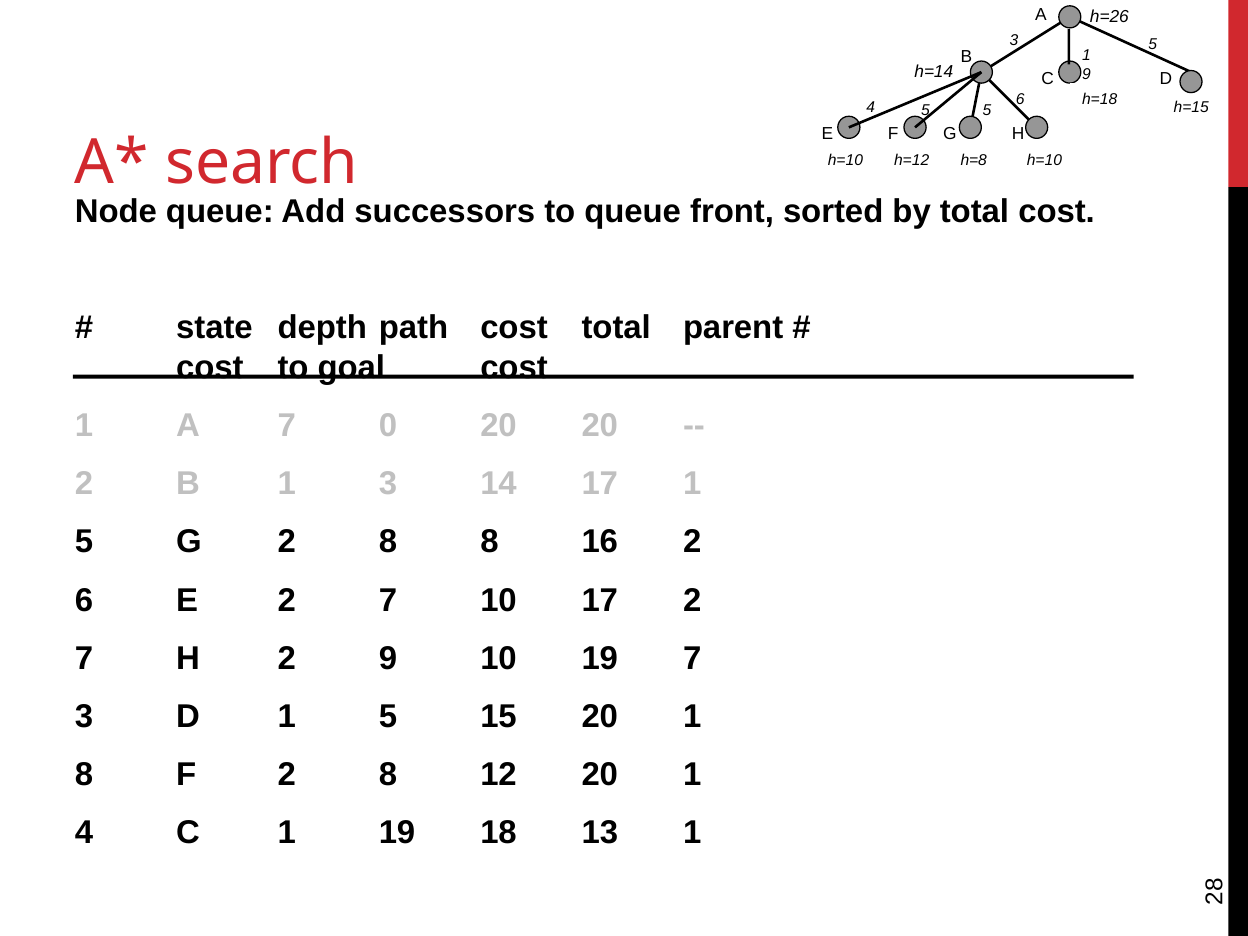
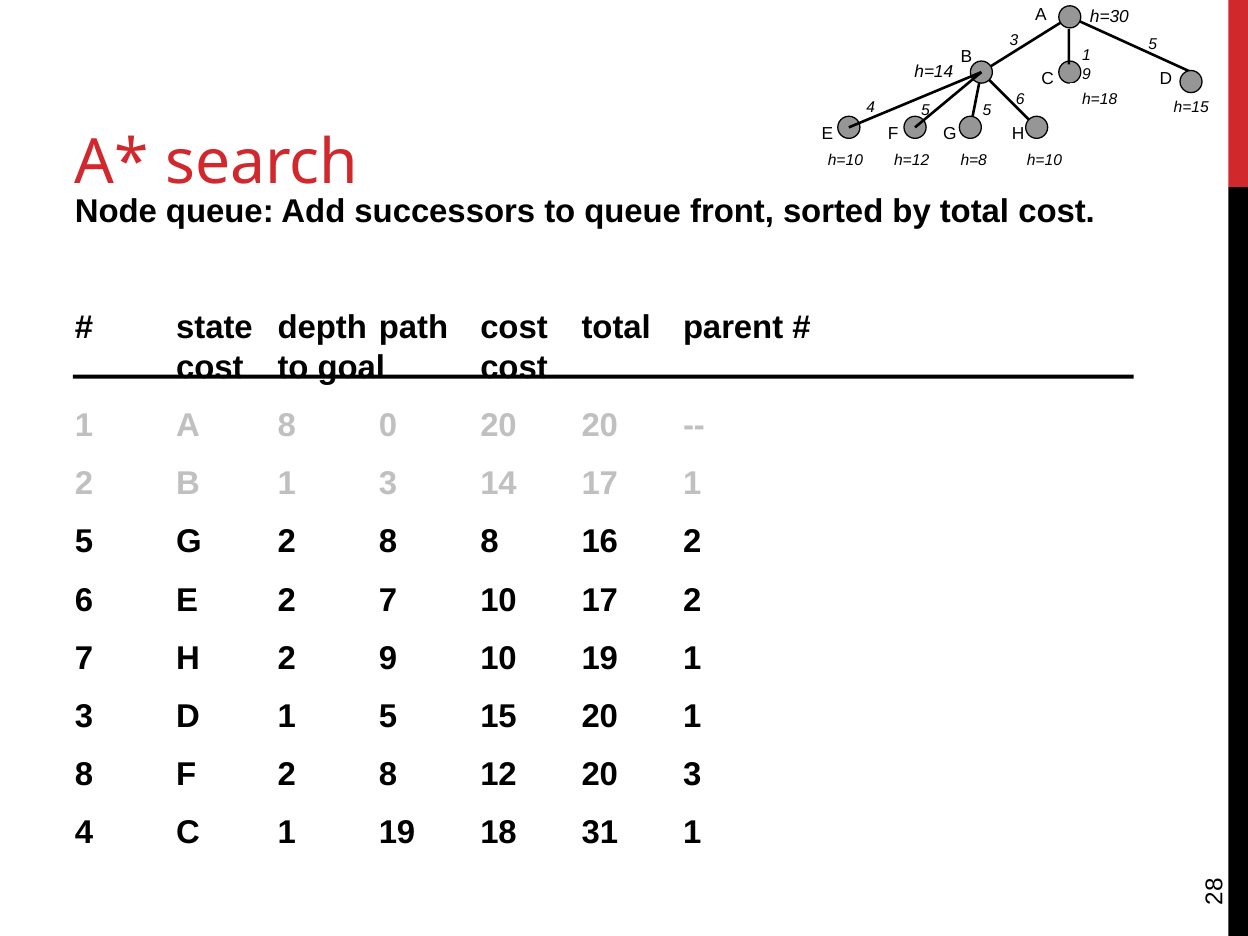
h=26: h=26 -> h=30
A 7: 7 -> 8
19 7: 7 -> 1
12 20 1: 1 -> 3
13: 13 -> 31
